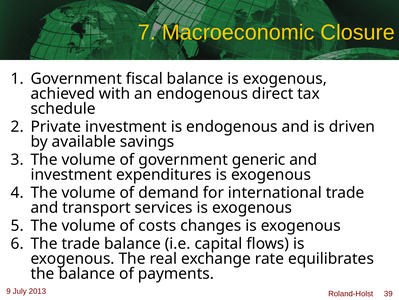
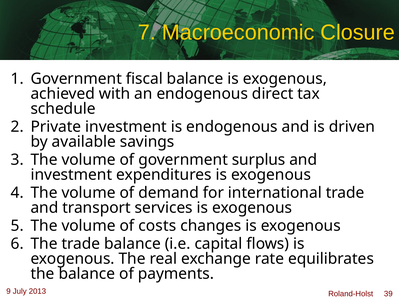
generic: generic -> surplus
